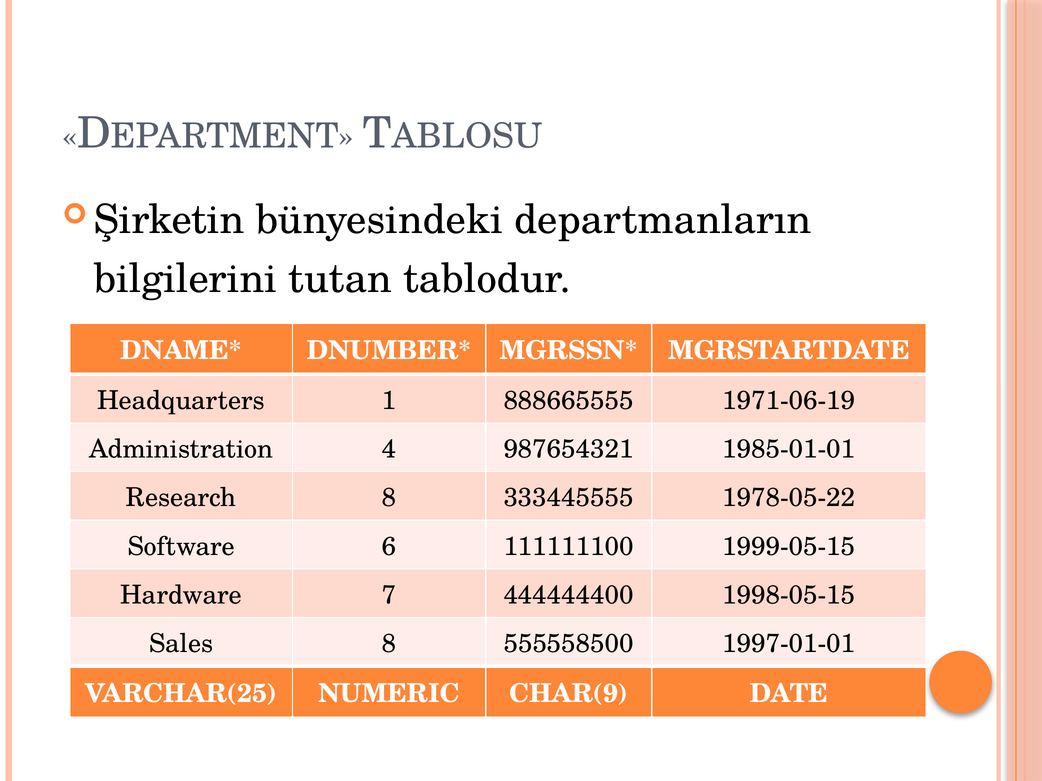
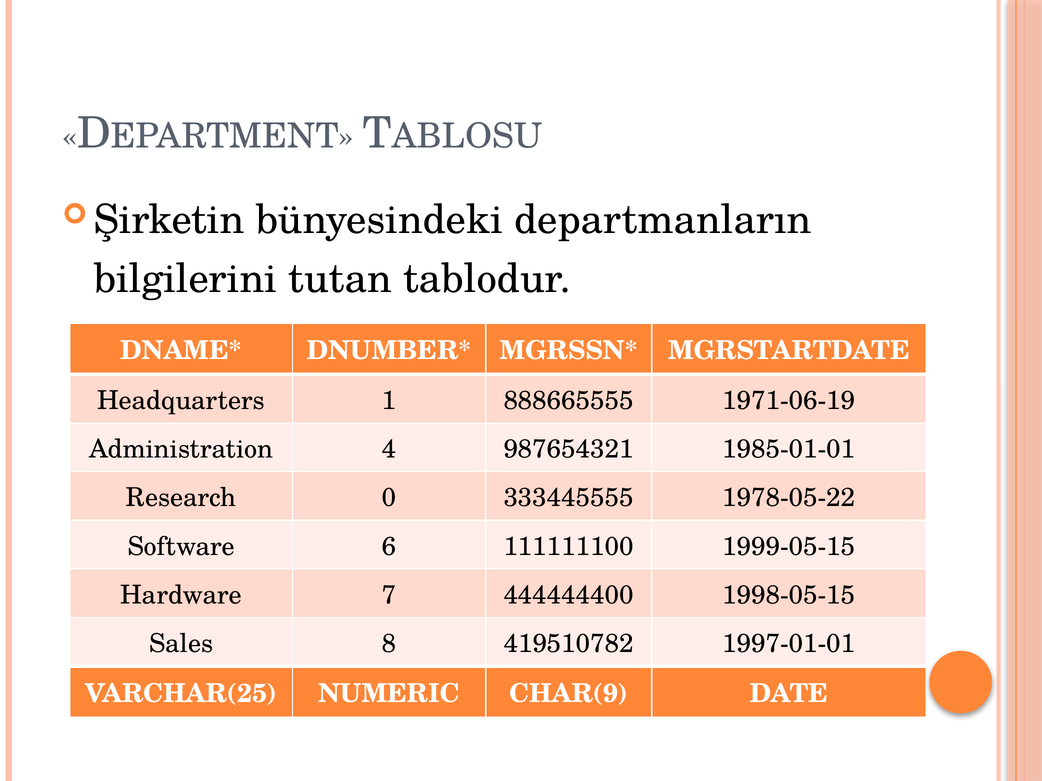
Research 8: 8 -> 0
555558500: 555558500 -> 419510782
